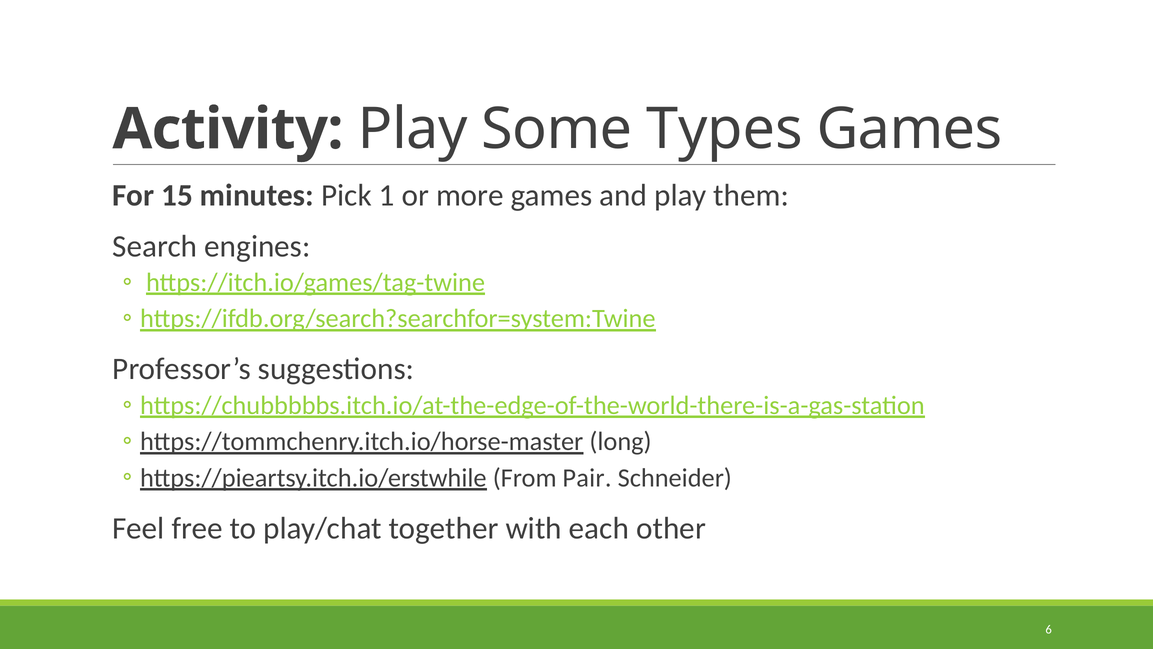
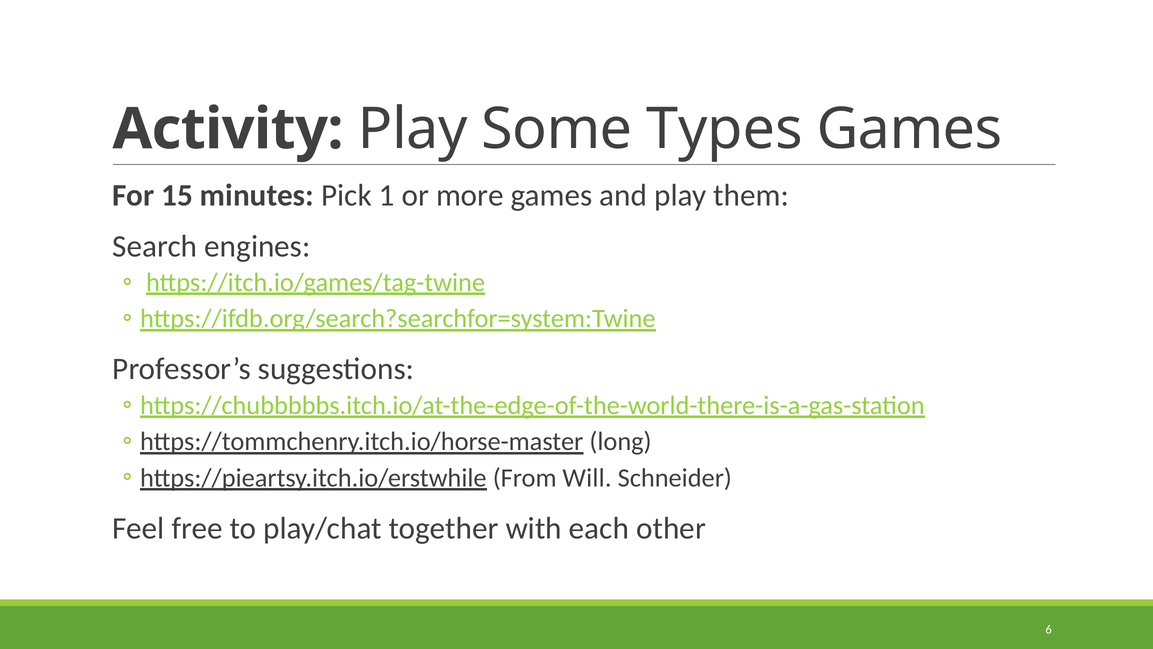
Pair: Pair -> Will
